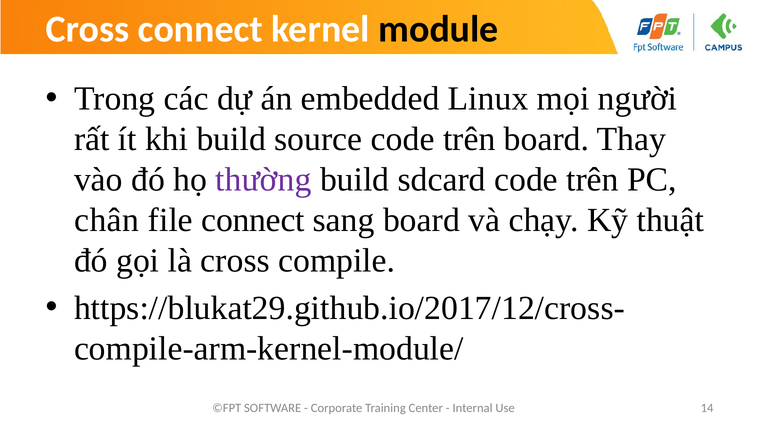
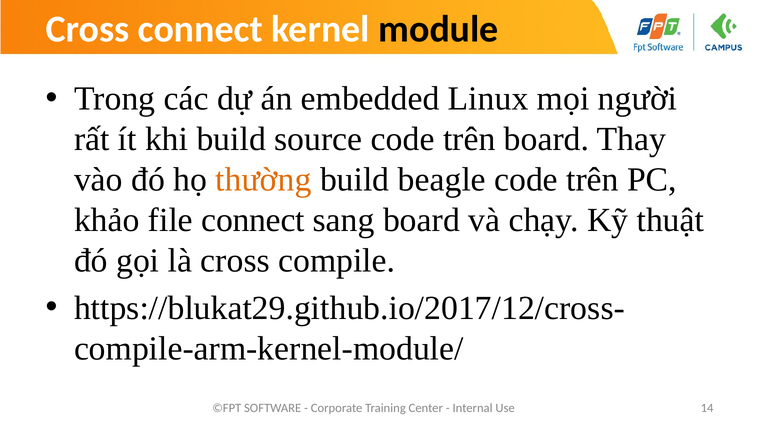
thường colour: purple -> orange
sdcard: sdcard -> beagle
chân: chân -> khảo
